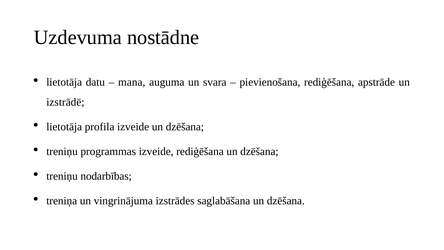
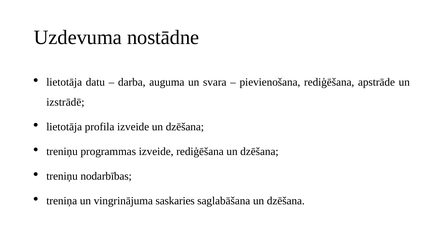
mana: mana -> darba
izstrādes: izstrādes -> saskaries
